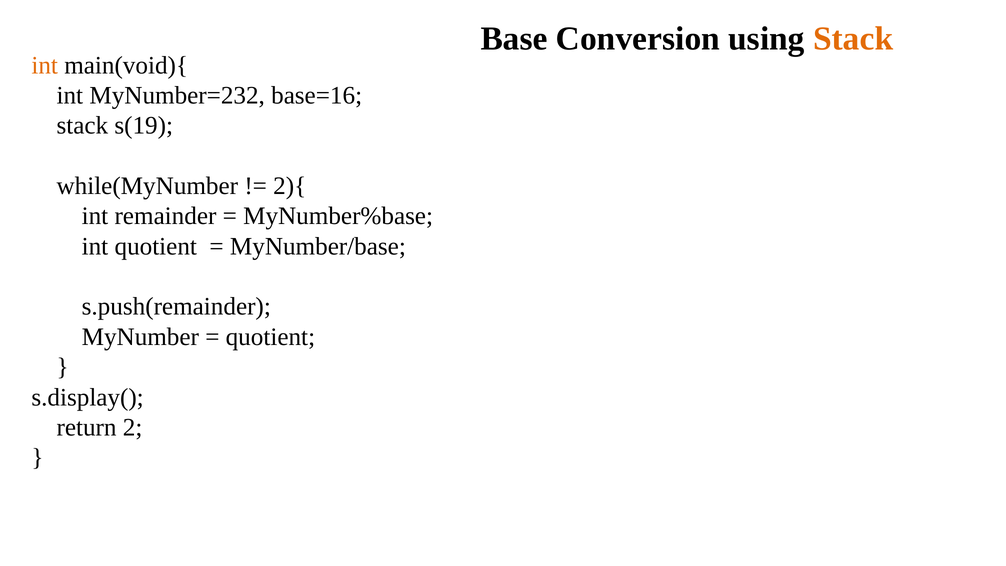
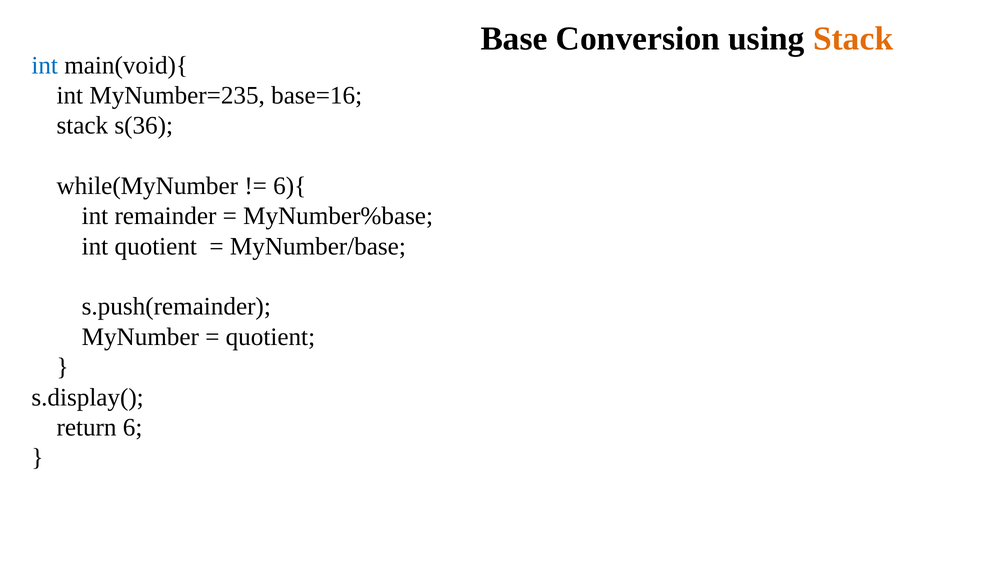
int at (45, 65) colour: orange -> blue
MyNumber=232: MyNumber=232 -> MyNumber=235
s(19: s(19 -> s(36
2){: 2){ -> 6){
2: 2 -> 6
